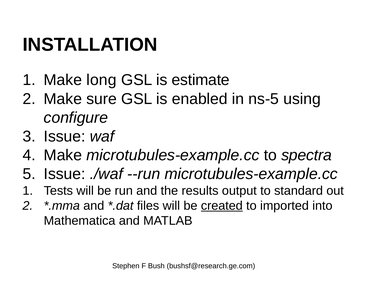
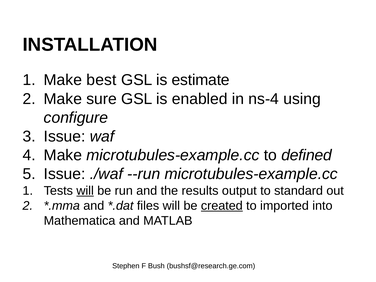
long: long -> best
ns-5: ns-5 -> ns-4
spectra: spectra -> defined
will at (85, 191) underline: none -> present
